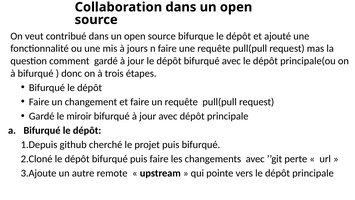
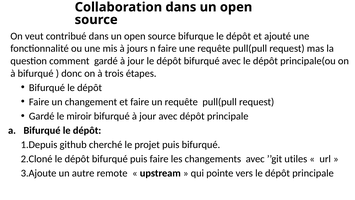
perte: perte -> utiles
